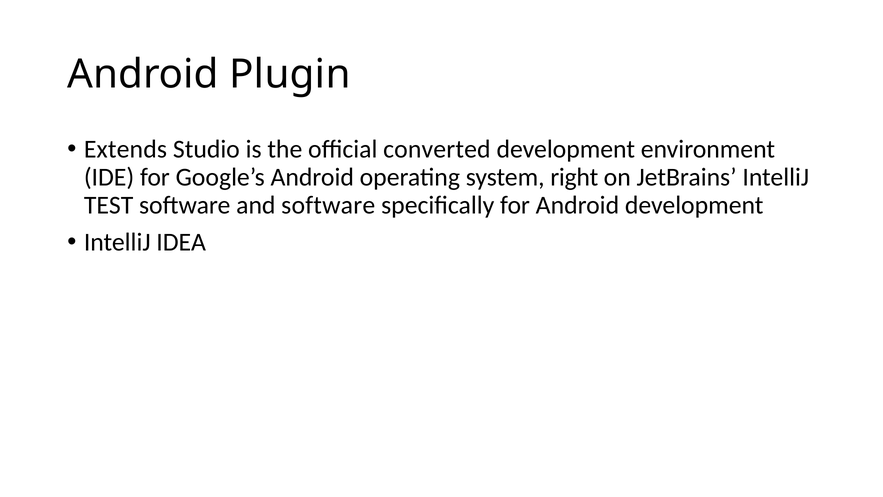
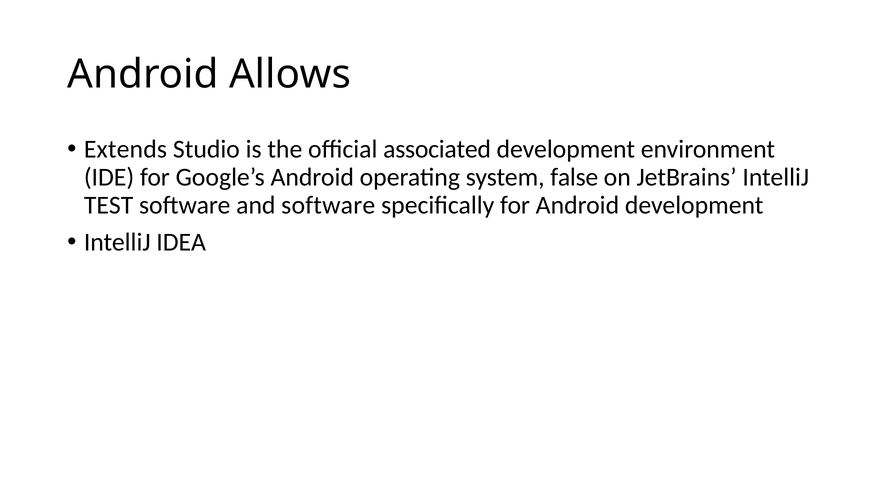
Plugin: Plugin -> Allows
converted: converted -> associated
right: right -> false
